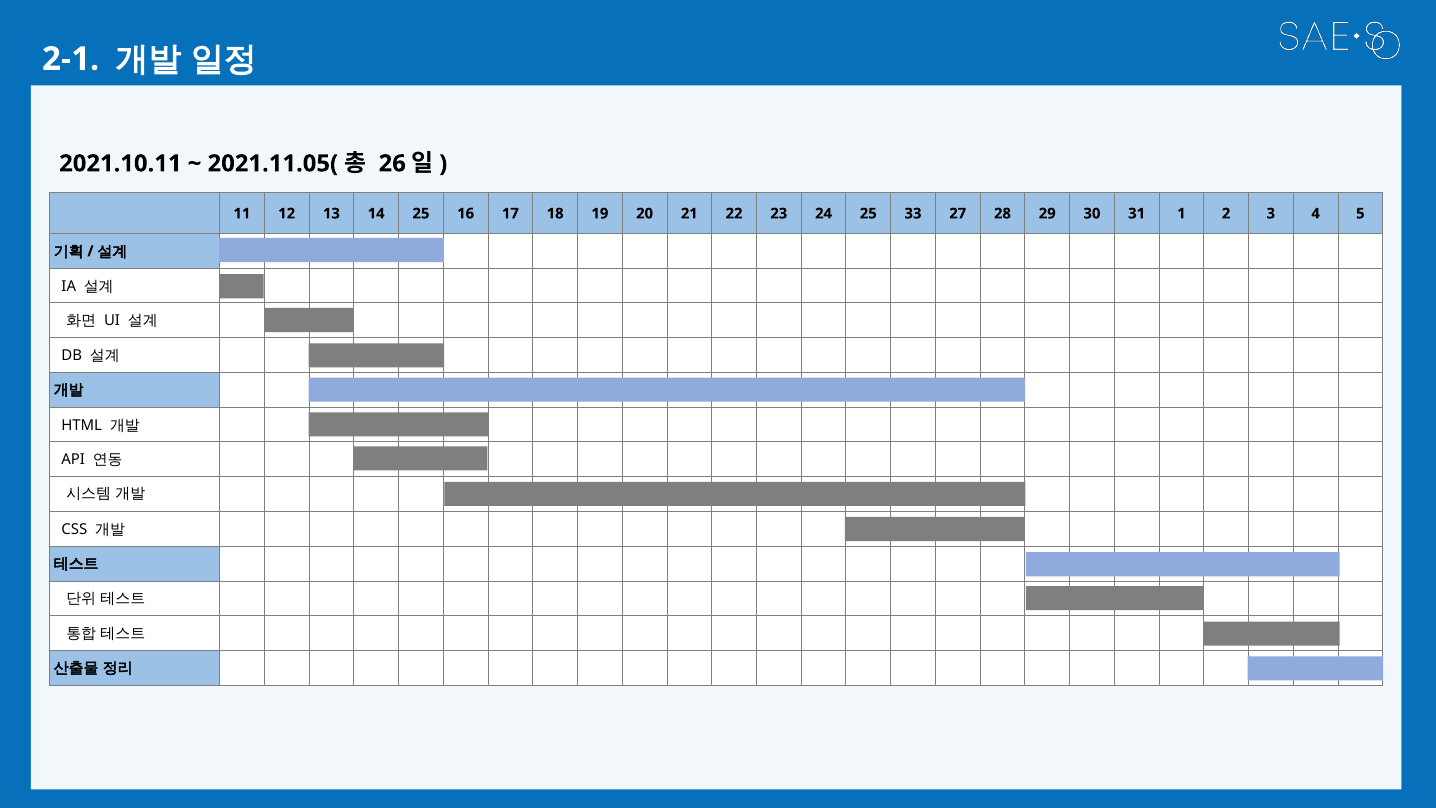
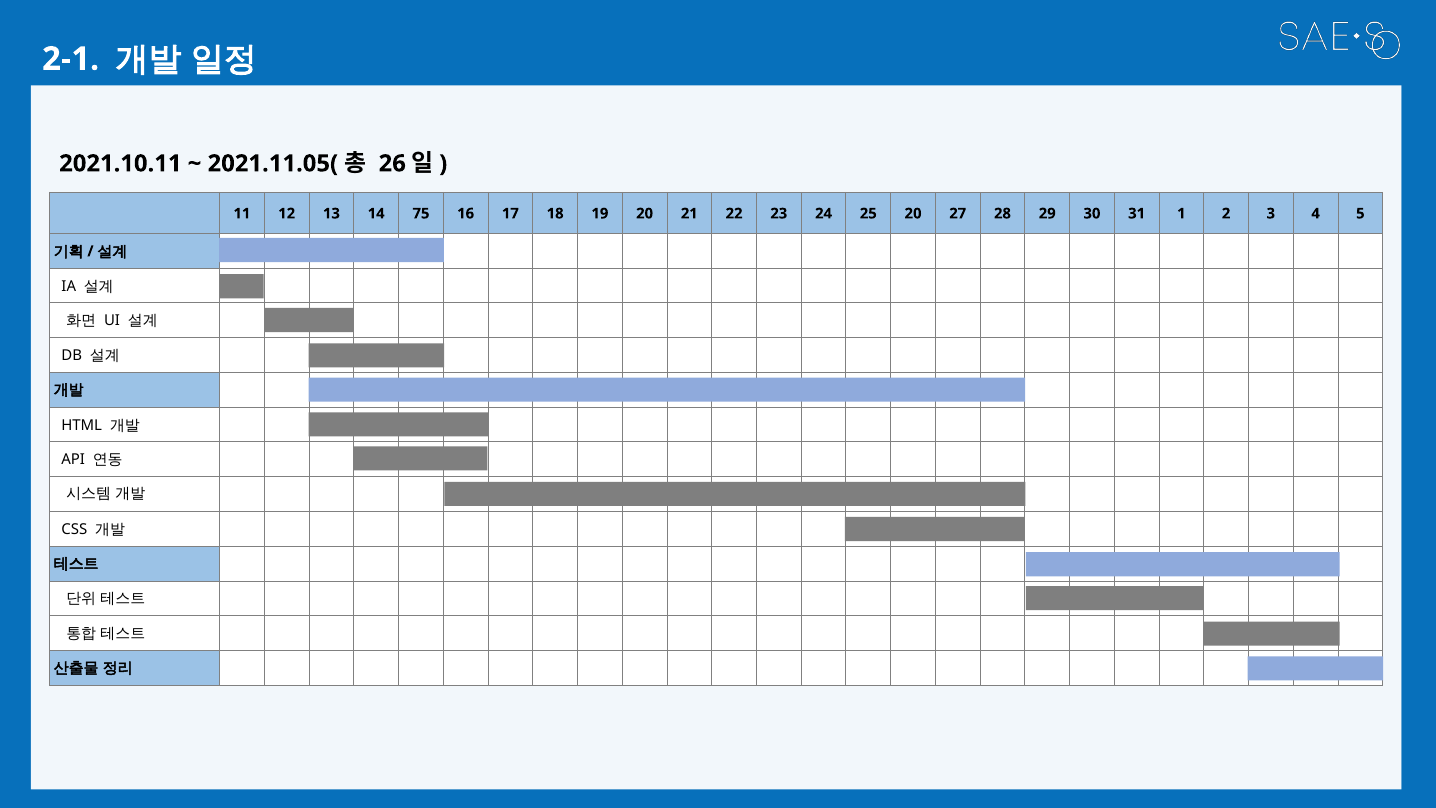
14 25: 25 -> 75
25 33: 33 -> 20
